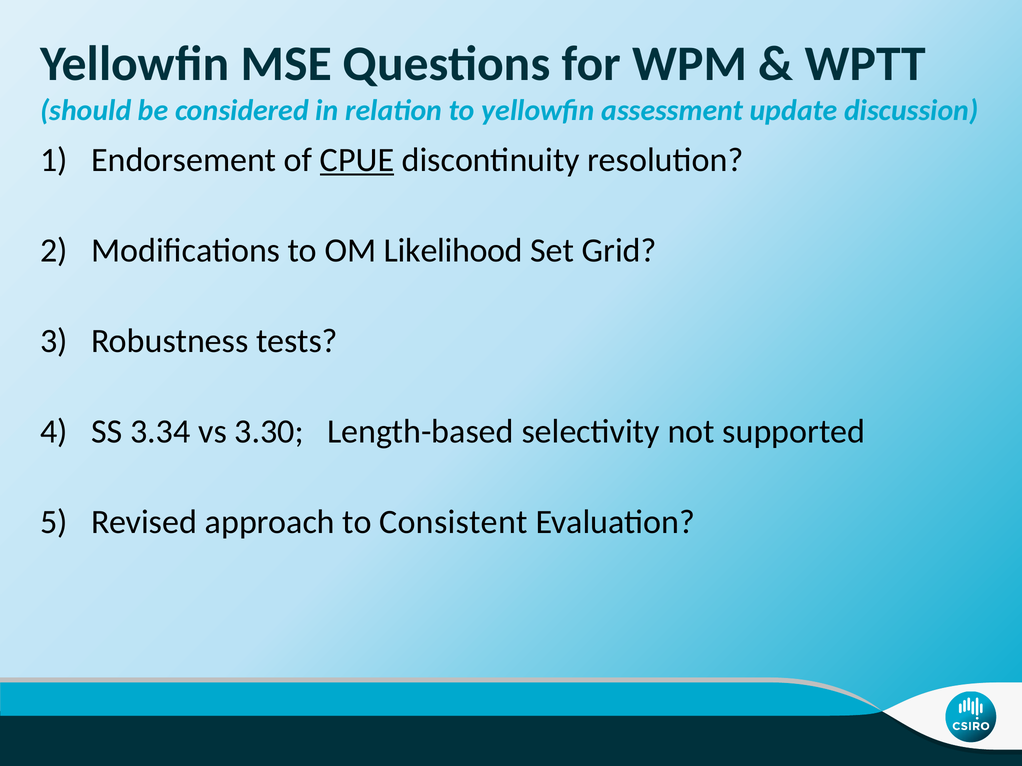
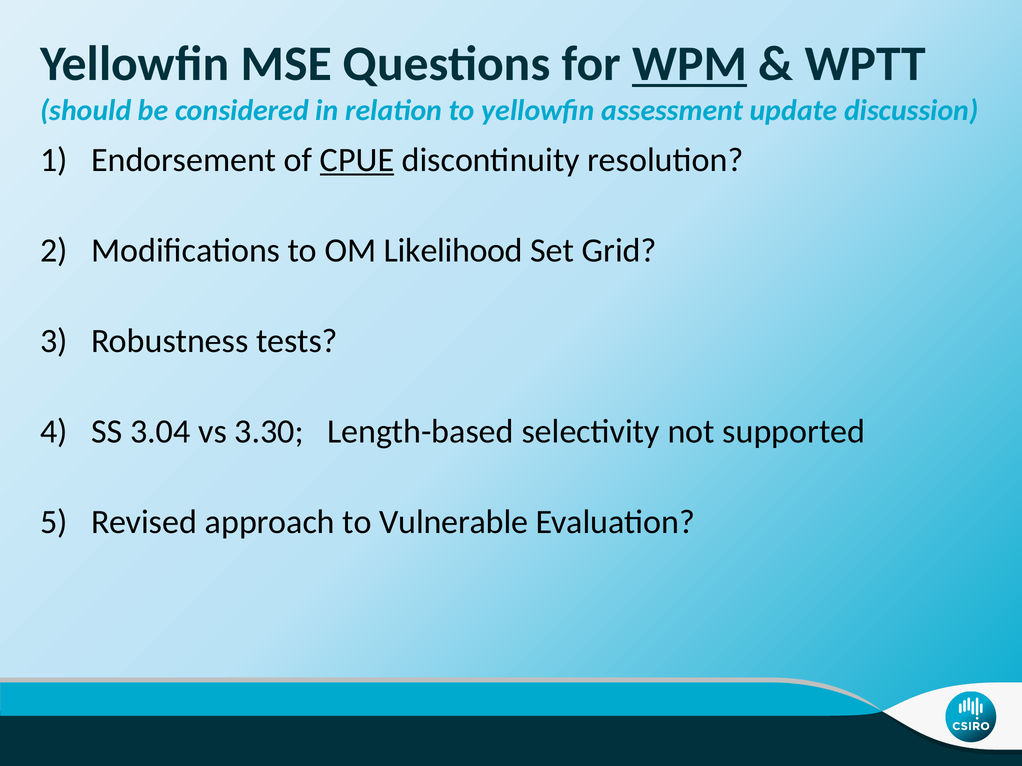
WPM underline: none -> present
3.34: 3.34 -> 3.04
Consistent: Consistent -> Vulnerable
